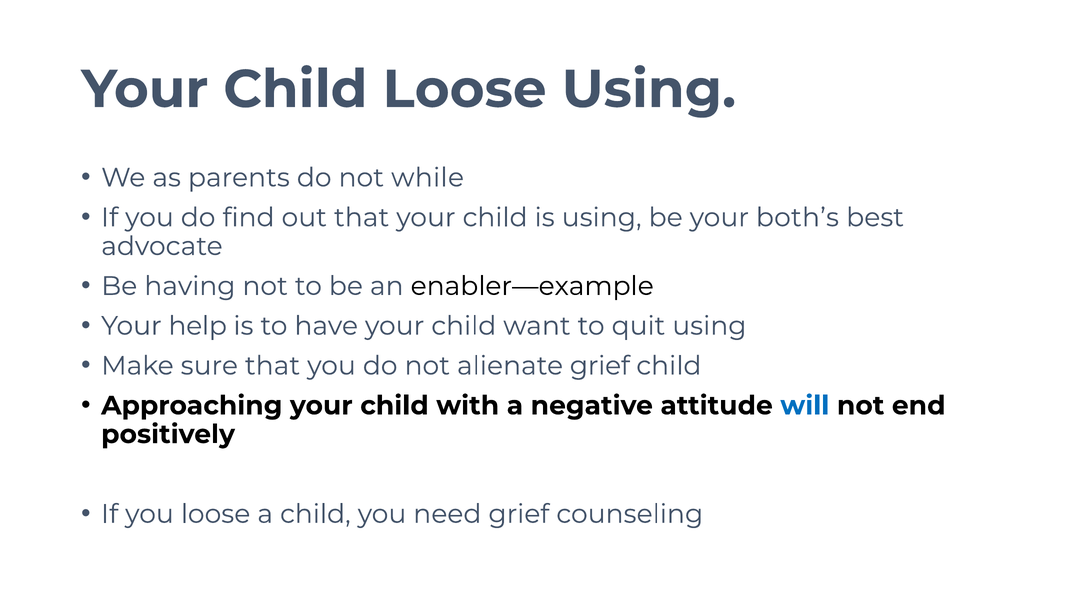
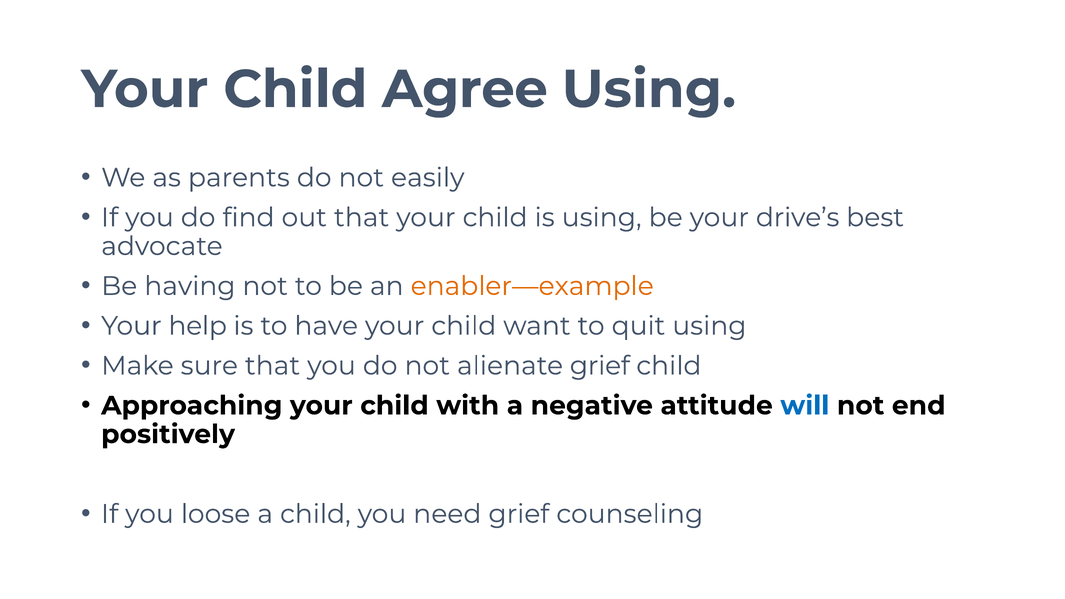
Child Loose: Loose -> Agree
while: while -> easily
both’s: both’s -> drive’s
enabler—example colour: black -> orange
